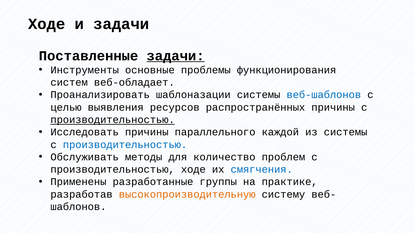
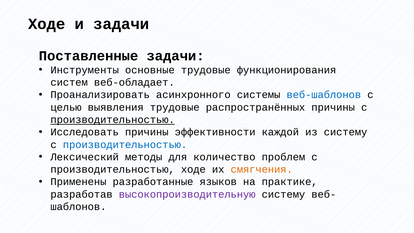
задачи at (176, 56) underline: present -> none
основные проблемы: проблемы -> трудовые
шаблоназации: шаблоназации -> асинхронного
выявления ресурсов: ресурсов -> трудовые
параллельного: параллельного -> эффективности
из системы: системы -> систему
Обслуживать: Обслуживать -> Лексический
смягчения colour: blue -> orange
группы: группы -> языков
высокопроизводительную colour: orange -> purple
